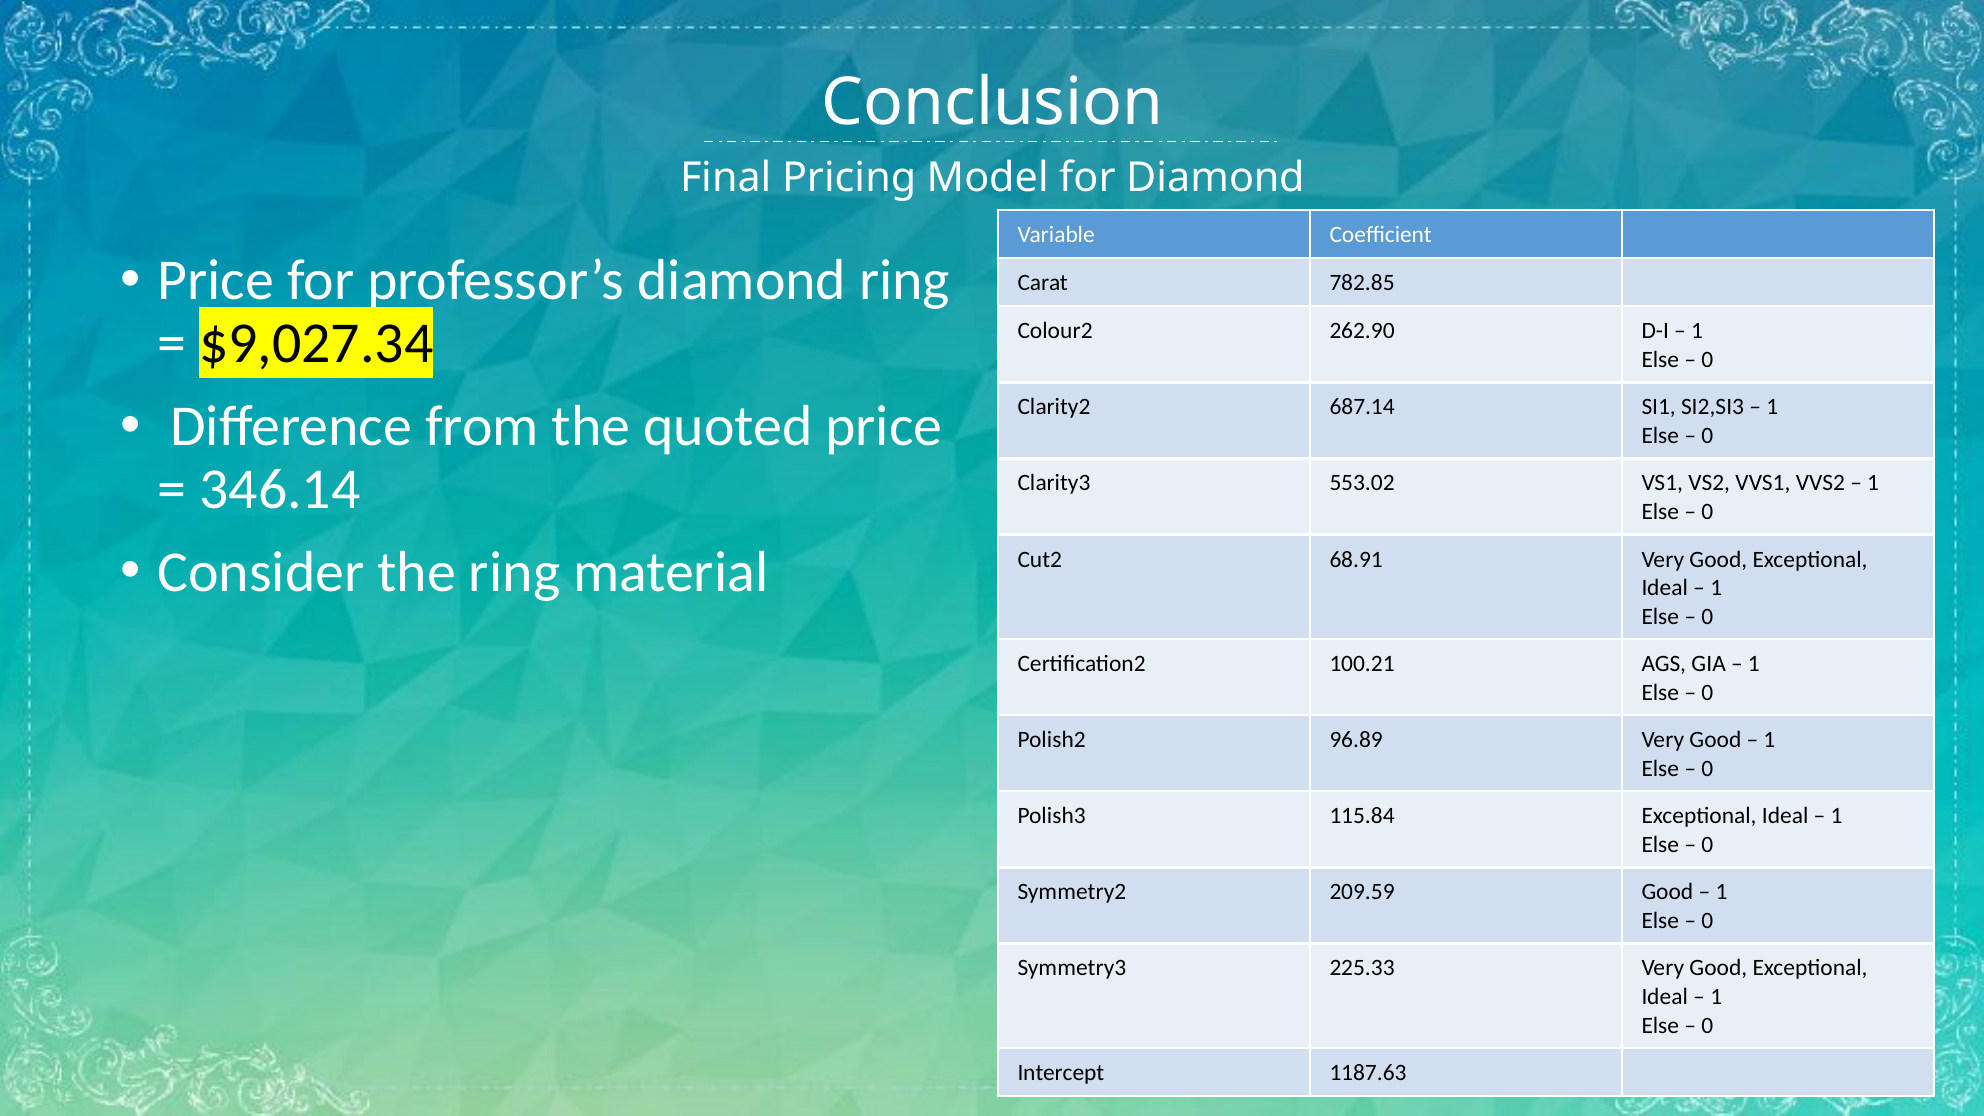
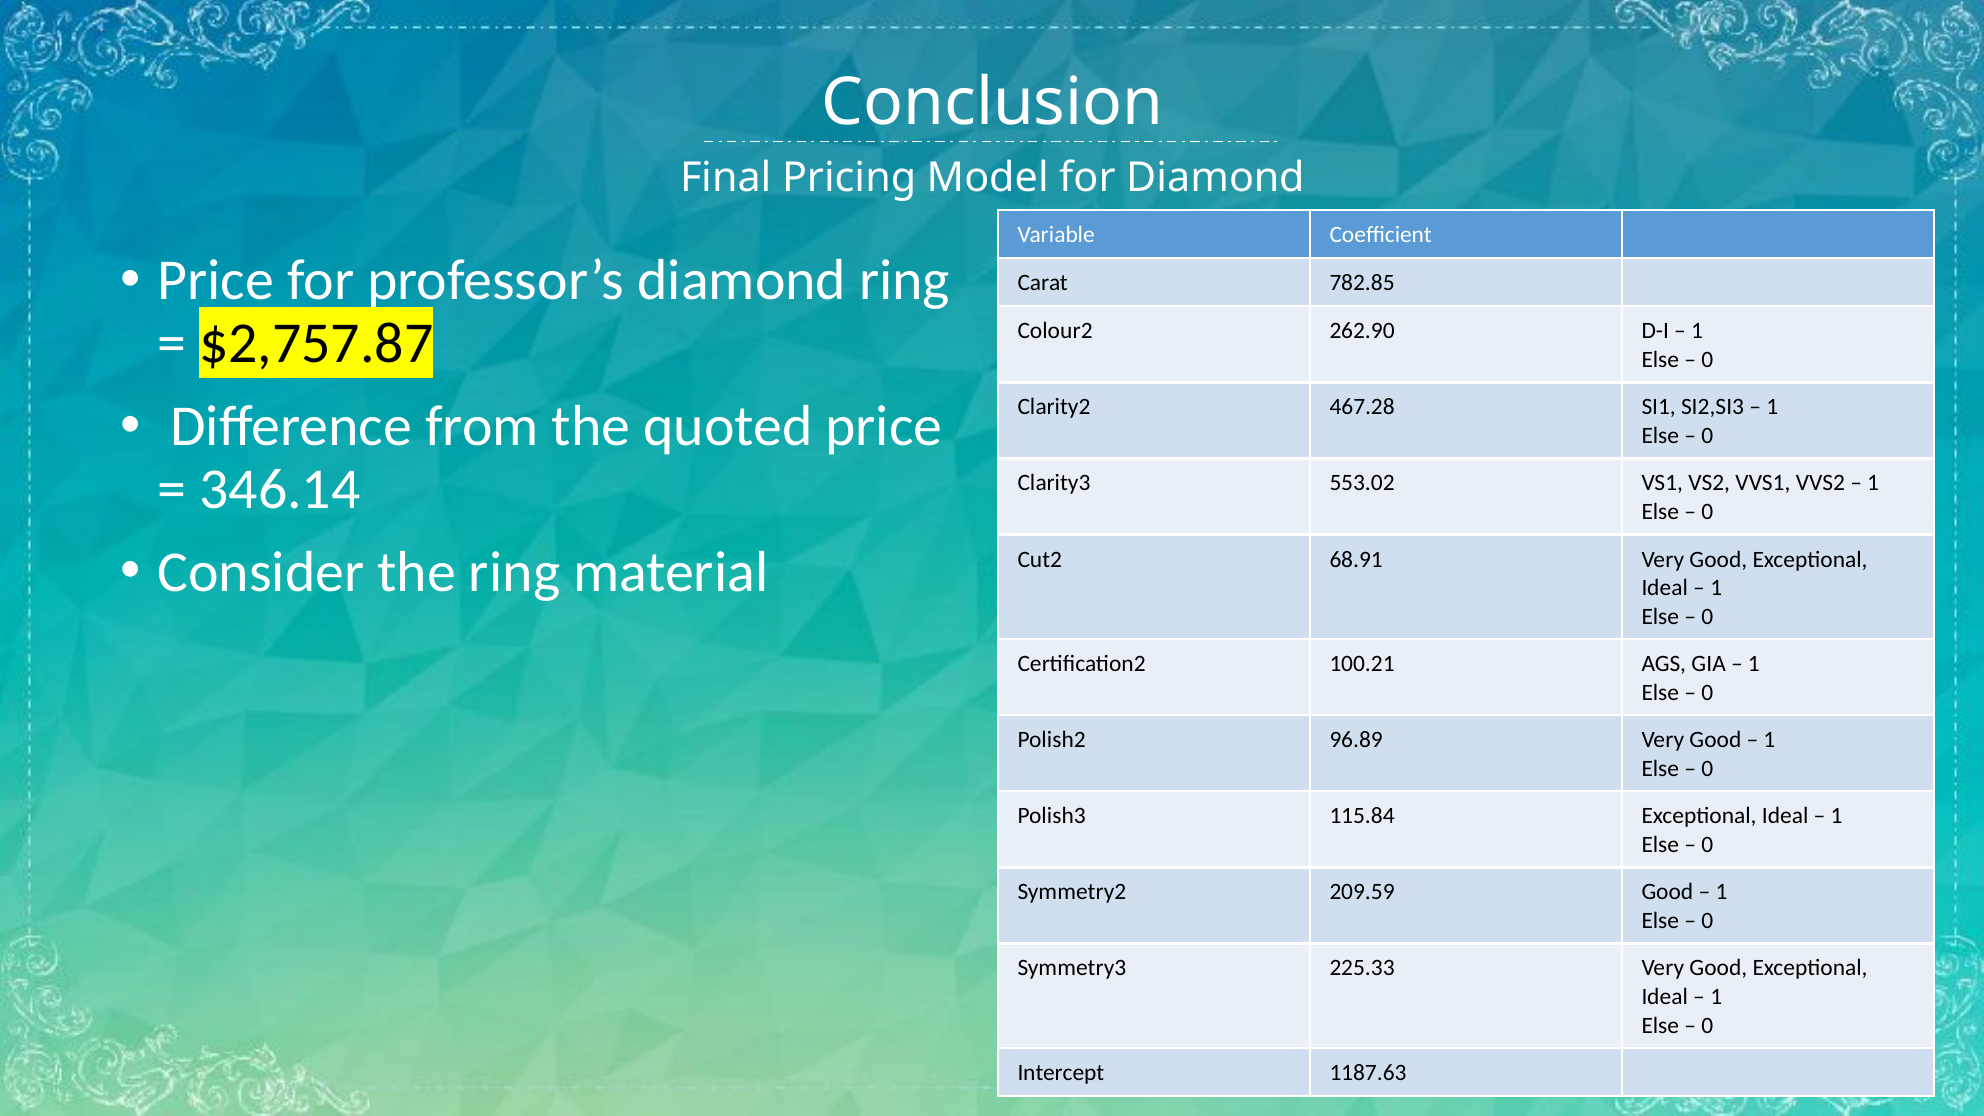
$9,027.34: $9,027.34 -> $2,757.87
687.14: 687.14 -> 467.28
